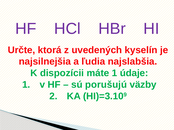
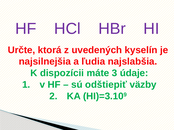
máte 1: 1 -> 3
porušujú: porušujú -> odštiepiť
